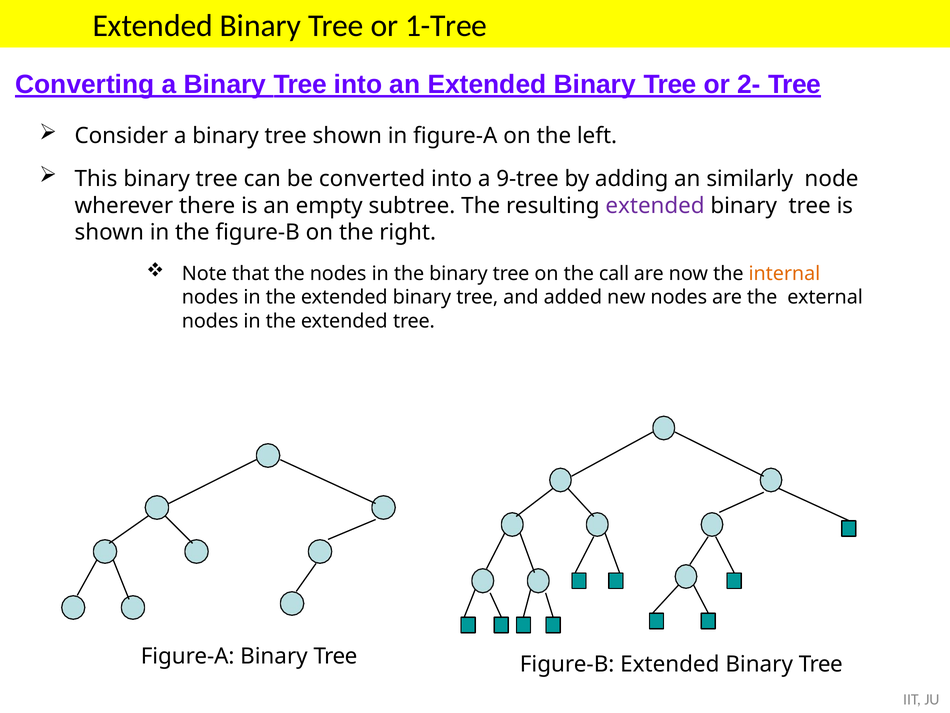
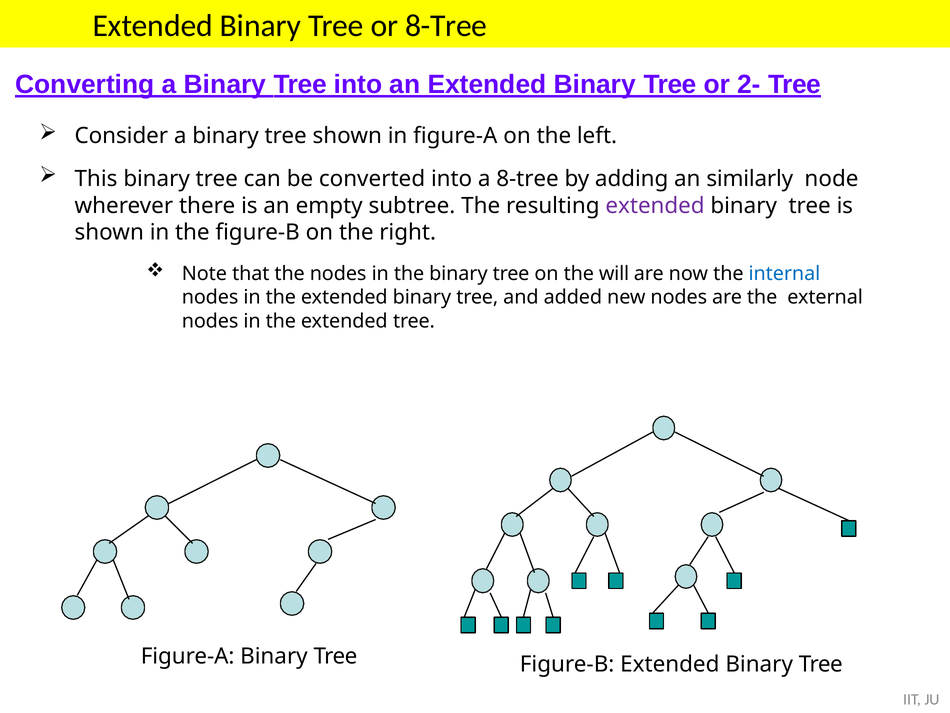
or 1-Tree: 1-Tree -> 8-Tree
a 9-tree: 9-tree -> 8-tree
call: call -> will
internal colour: orange -> blue
